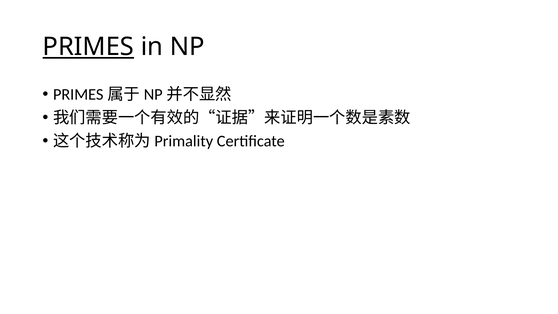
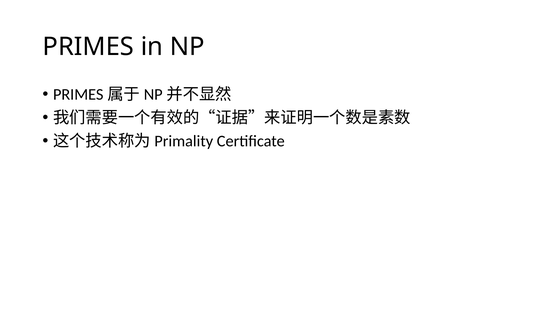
PRIMES underline: present -> none
